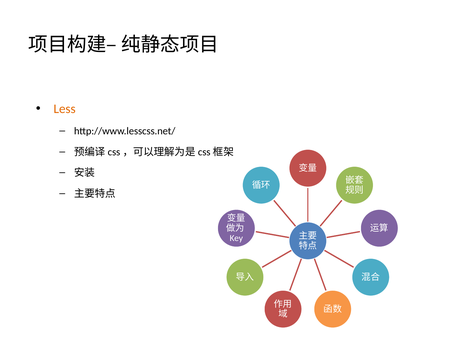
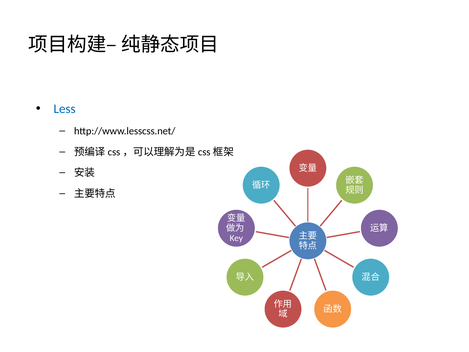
Less colour: orange -> blue
